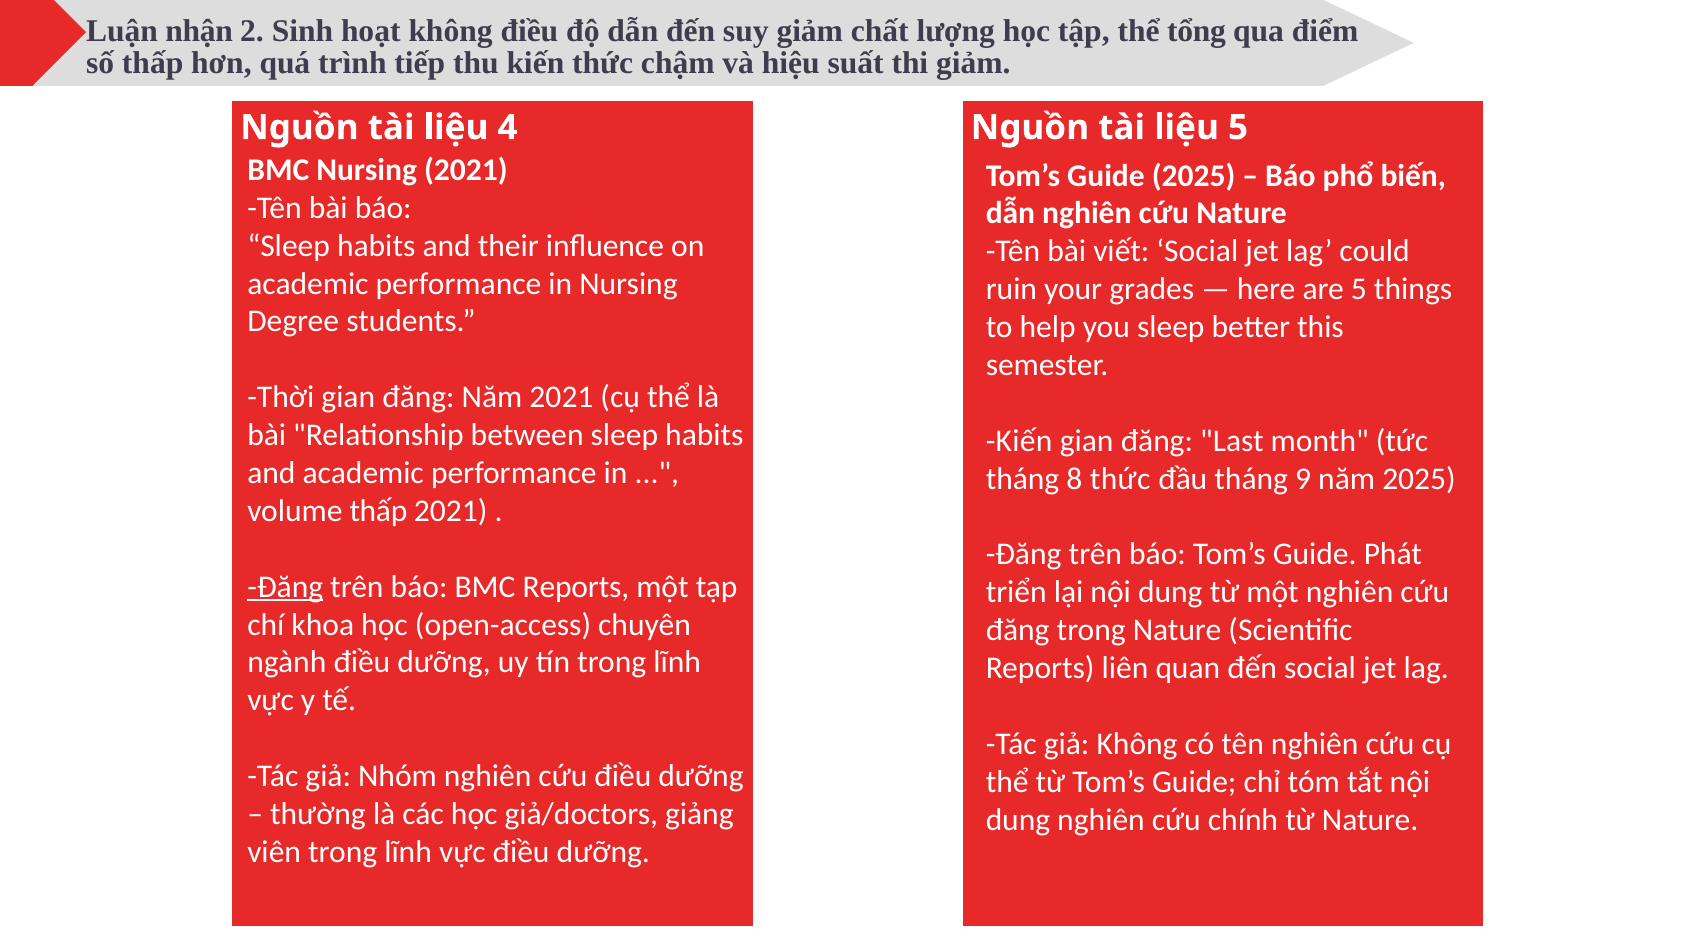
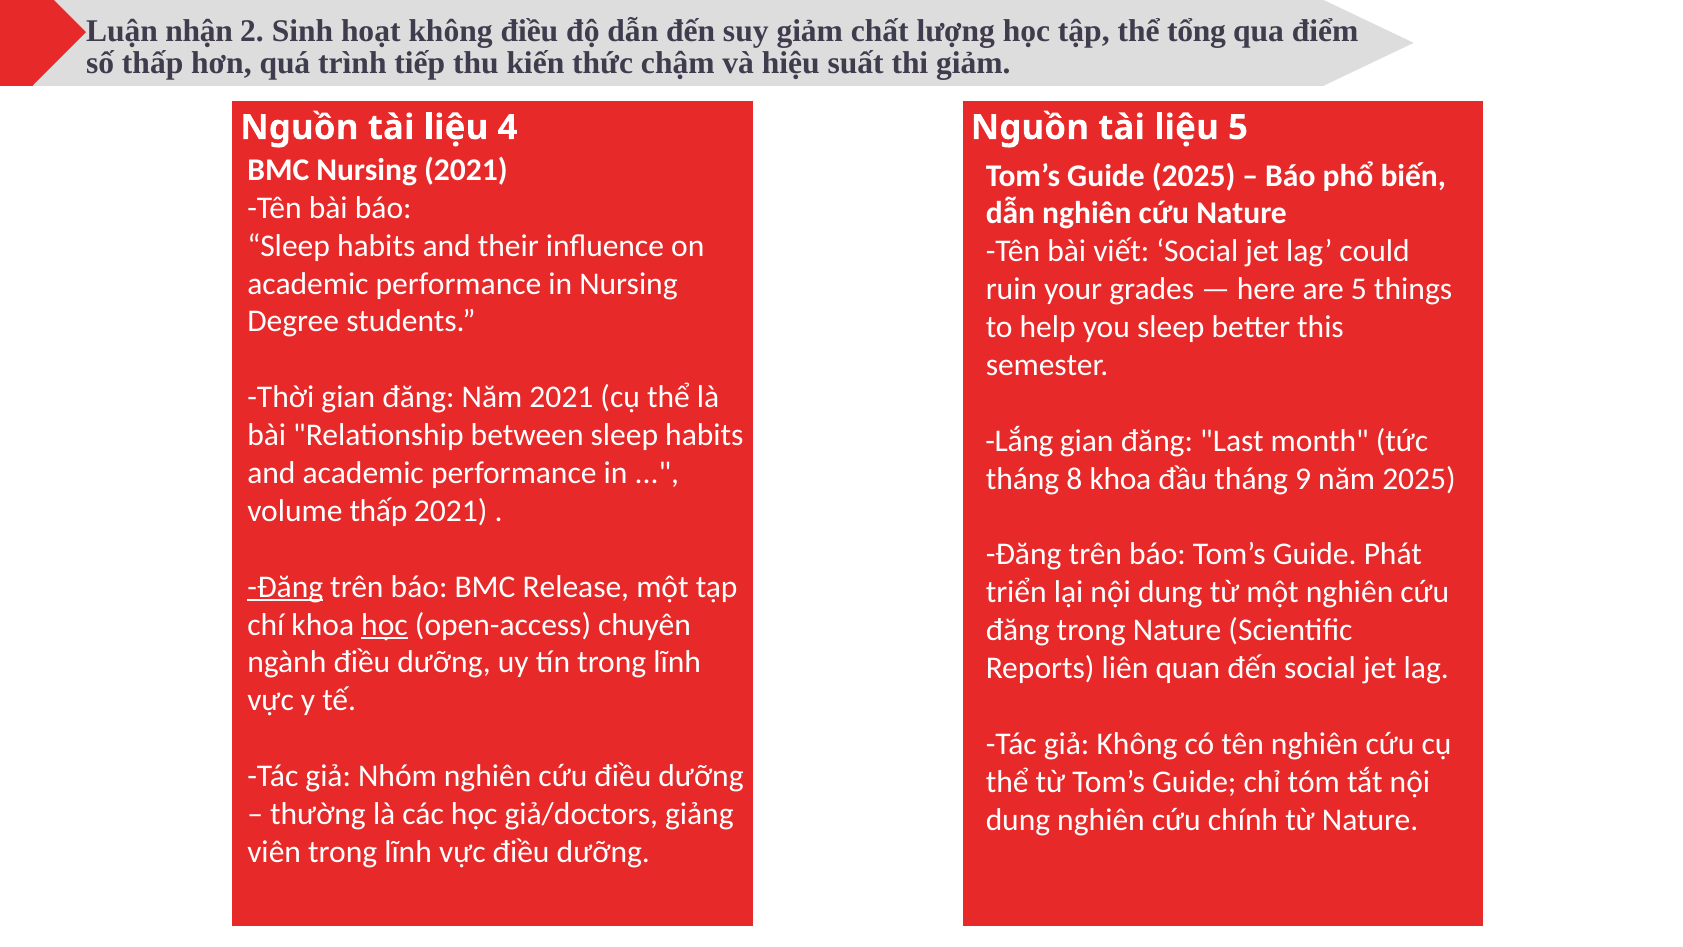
Kiến at (1019, 441): Kiến -> Lắng
8 thức: thức -> khoa
BMC Reports: Reports -> Release
học at (385, 624) underline: none -> present
